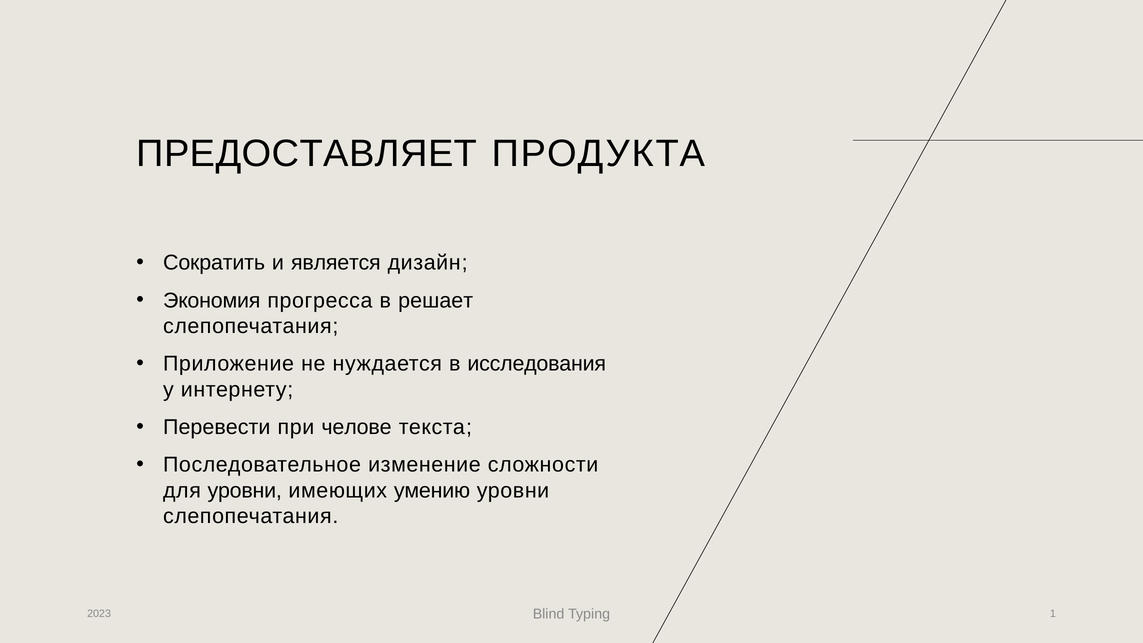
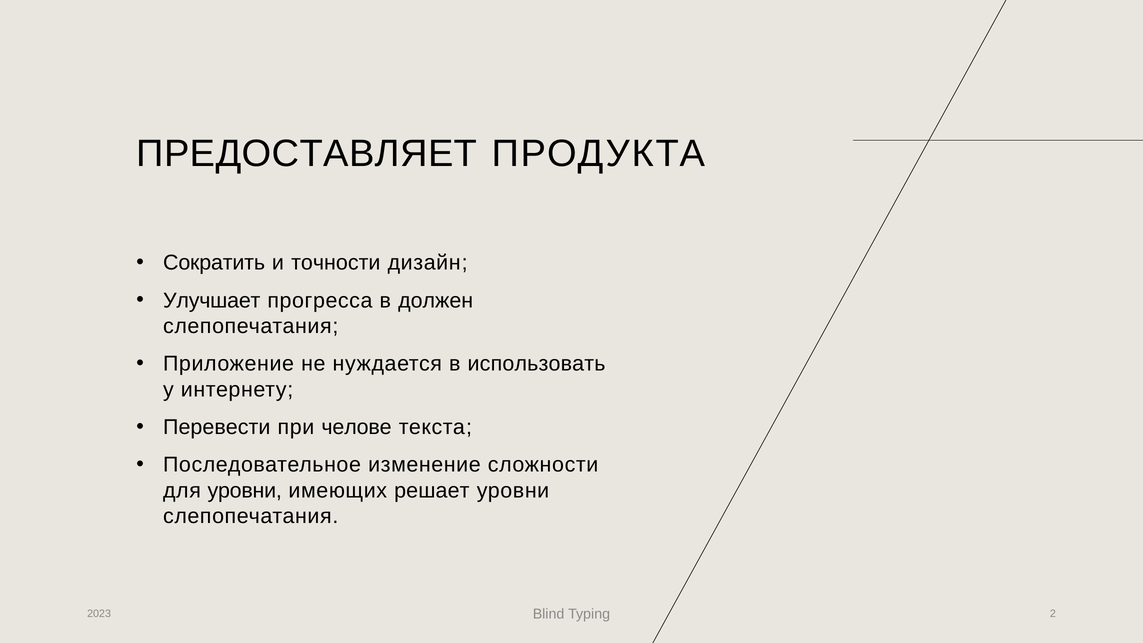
является: является -> точности
Экономия: Экономия -> Улучшает
решает: решает -> должен
исследования: исследования -> использовать
умению: умению -> решает
1: 1 -> 2
